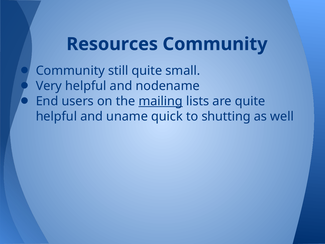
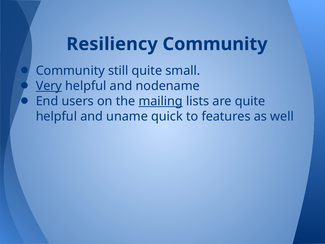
Resources: Resources -> Resiliency
Very underline: none -> present
shutting: shutting -> features
